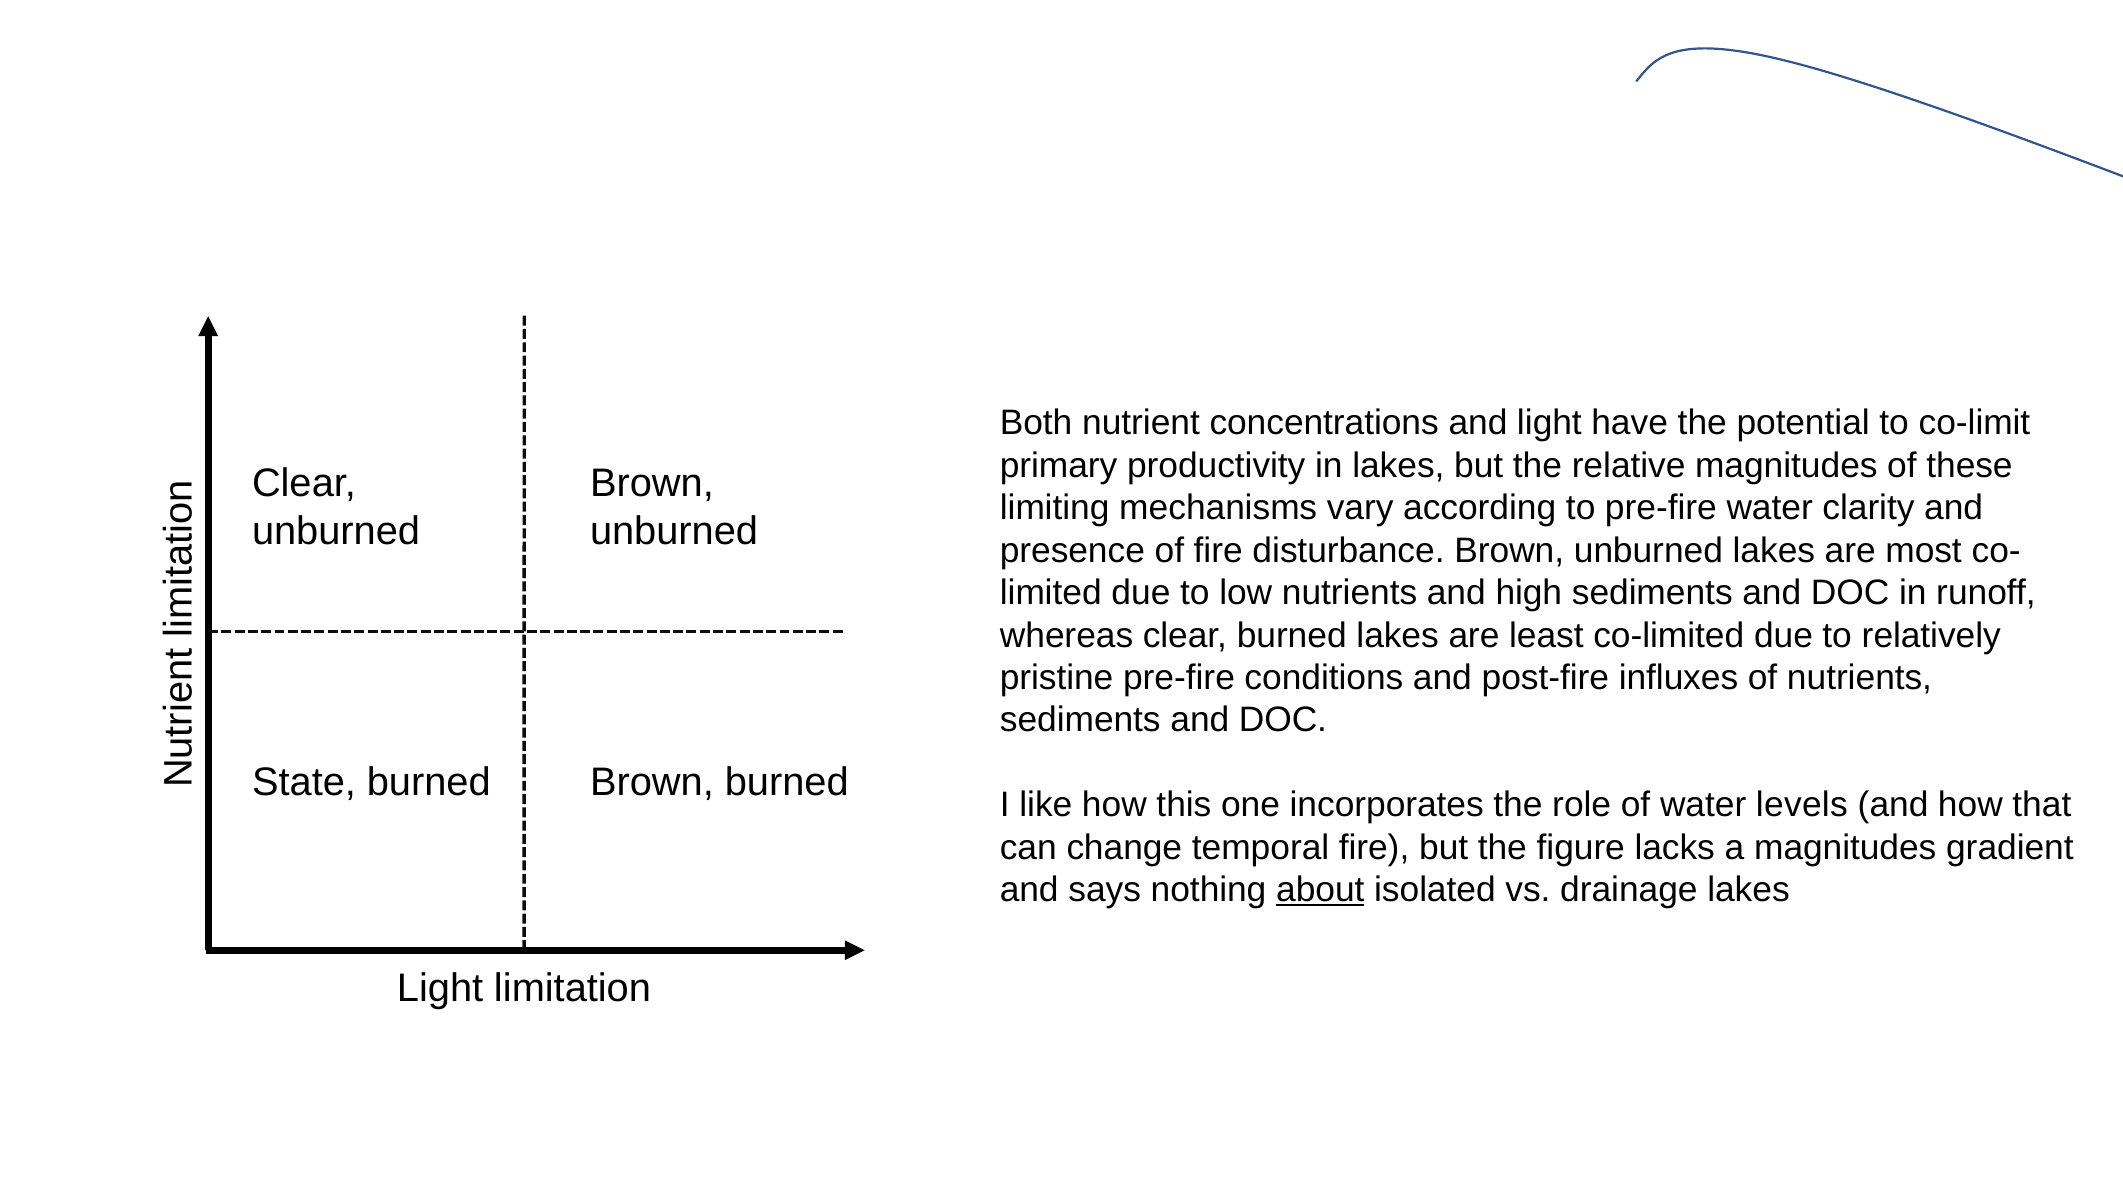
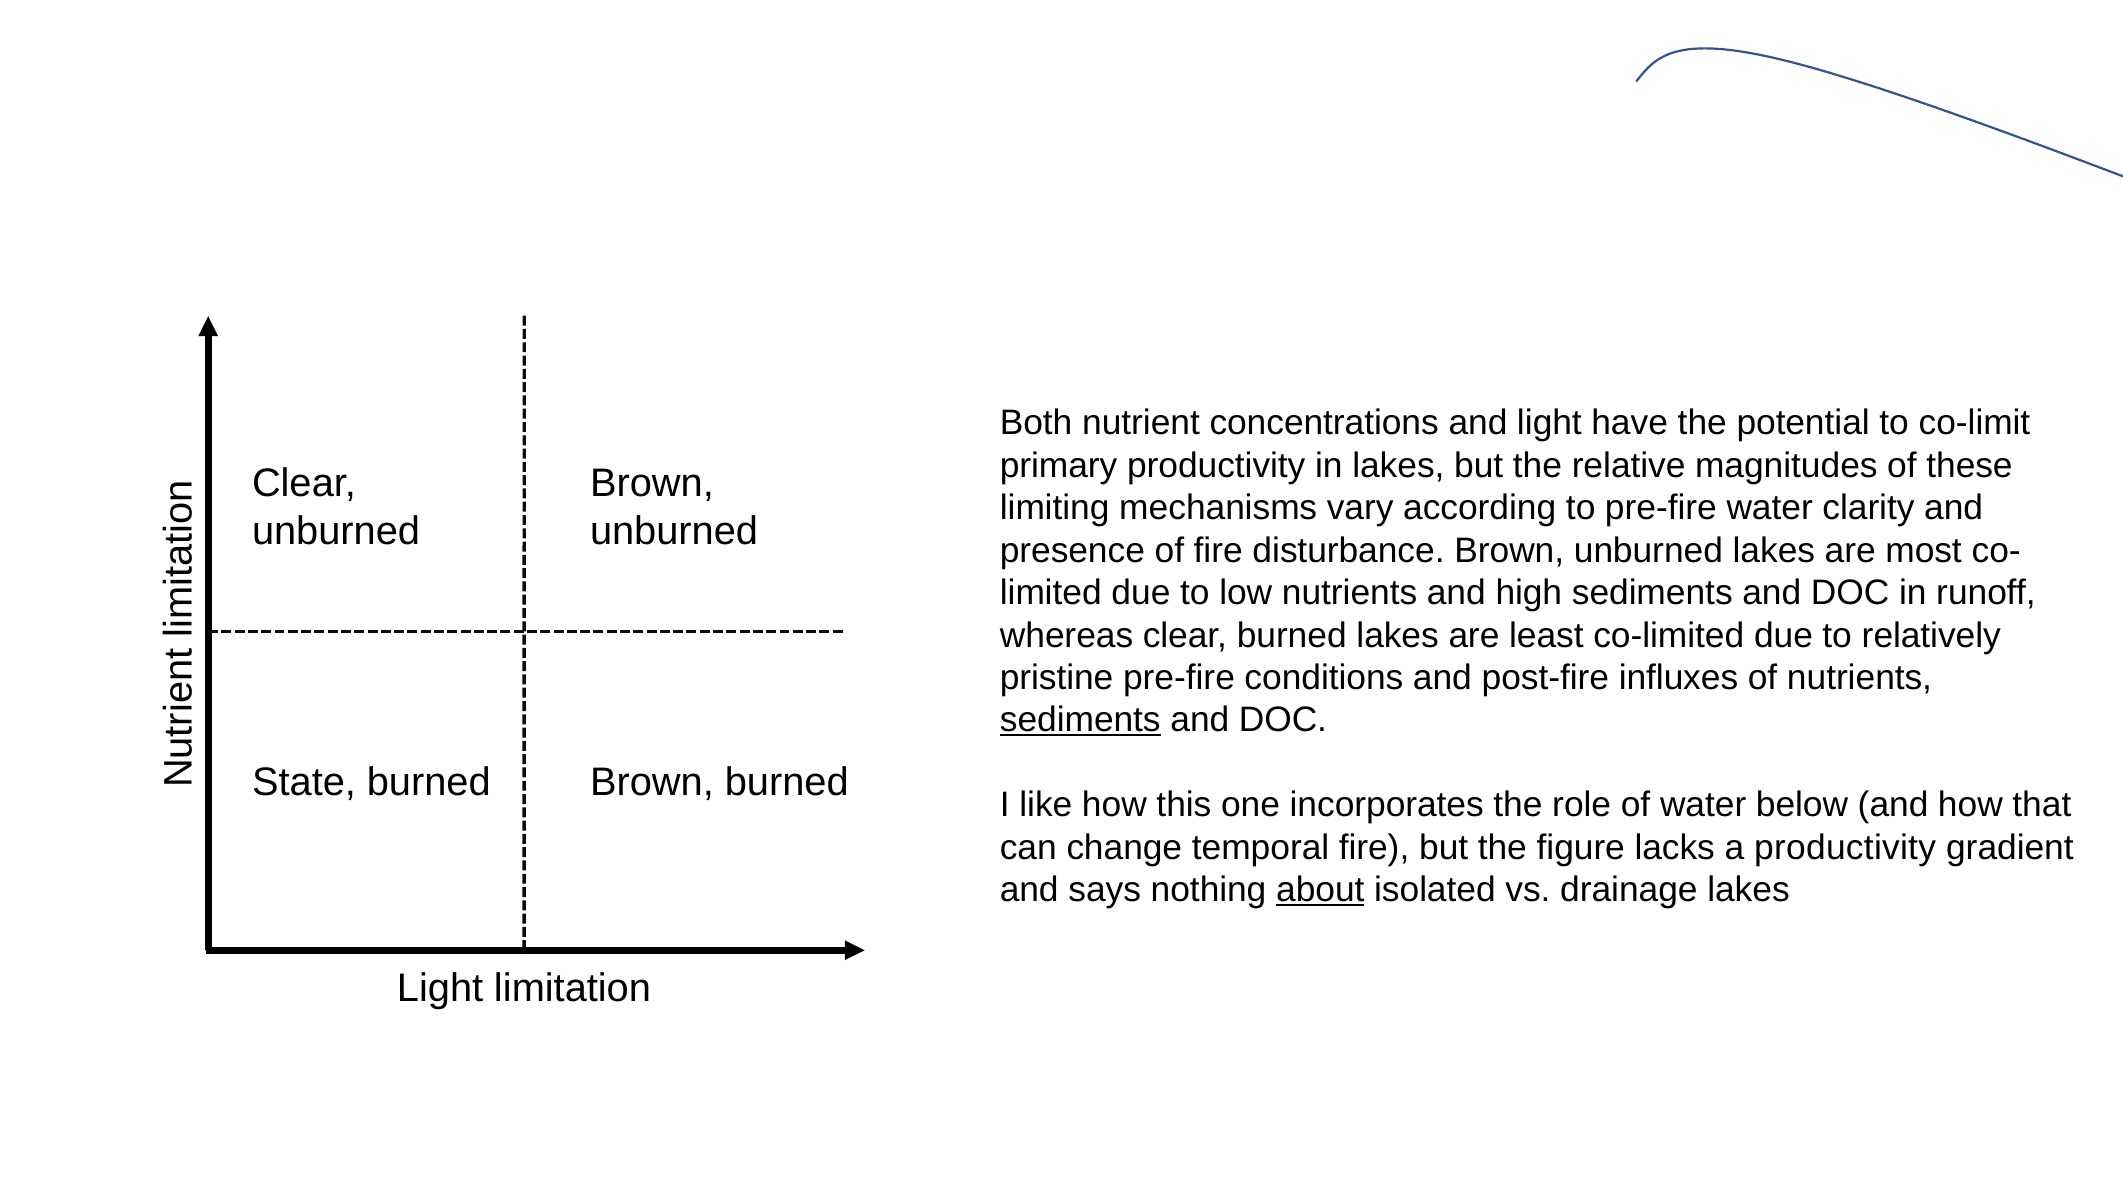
sediments at (1080, 720) underline: none -> present
levels: levels -> below
a magnitudes: magnitudes -> productivity
